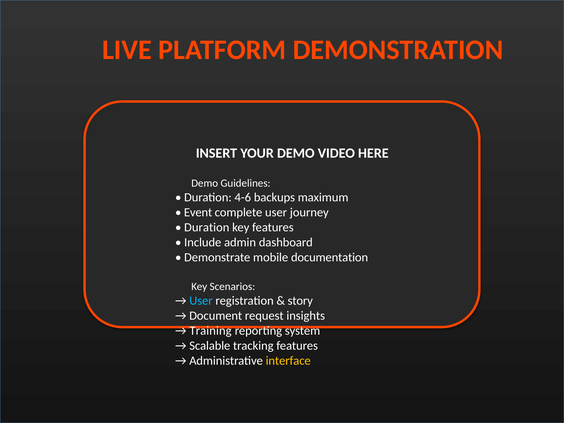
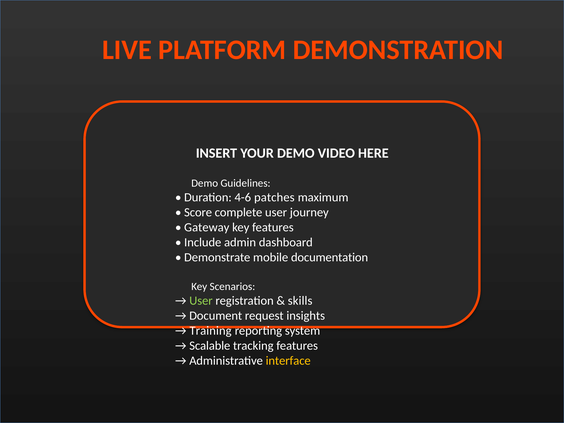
backups: backups -> patches
Event: Event -> Score
Duration at (207, 227): Duration -> Gateway
User at (201, 301) colour: light blue -> light green
story: story -> skills
